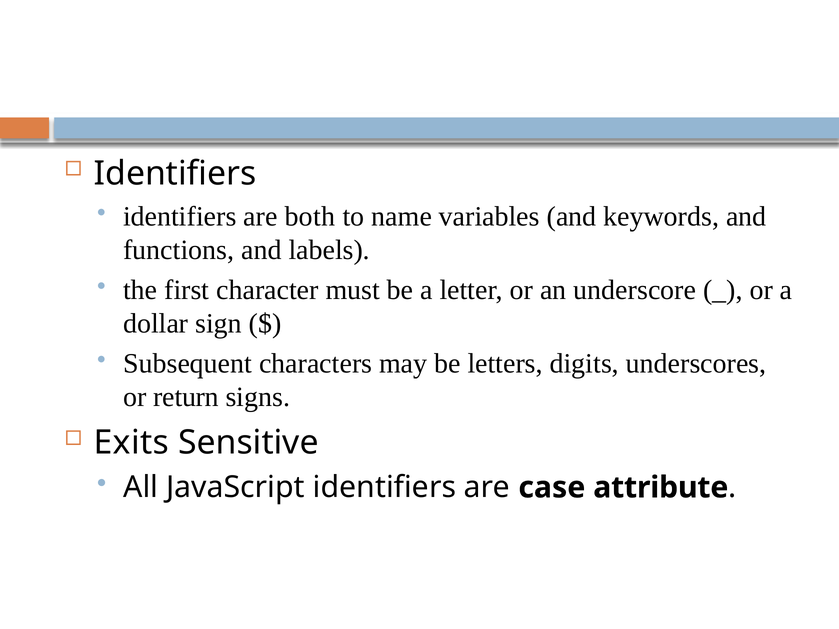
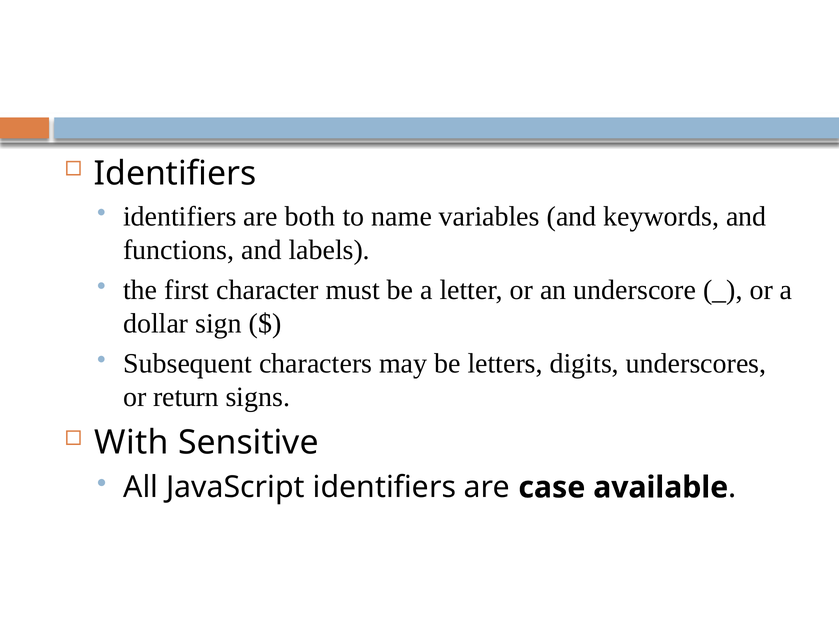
Exits: Exits -> With
attribute: attribute -> available
